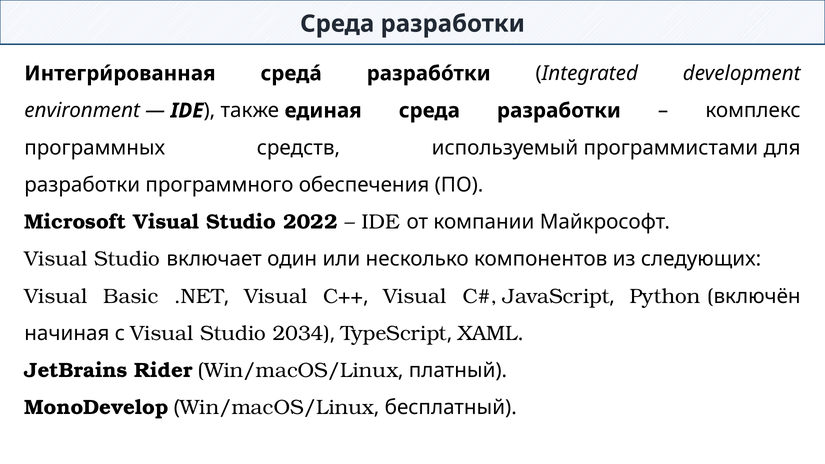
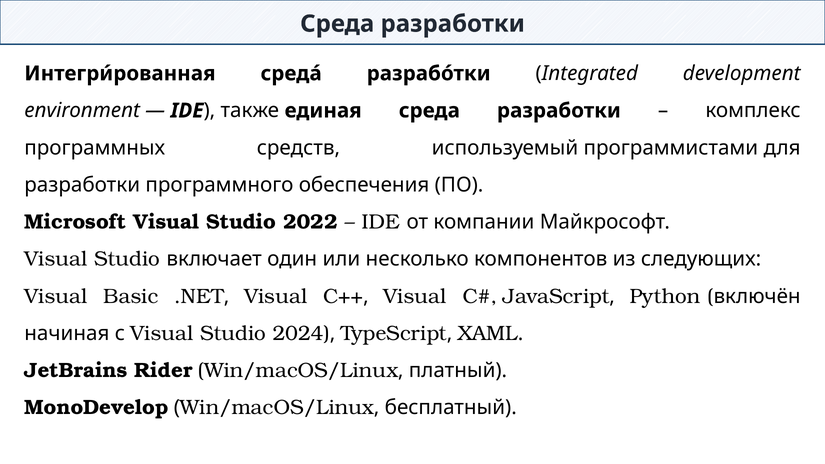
2034: 2034 -> 2024
